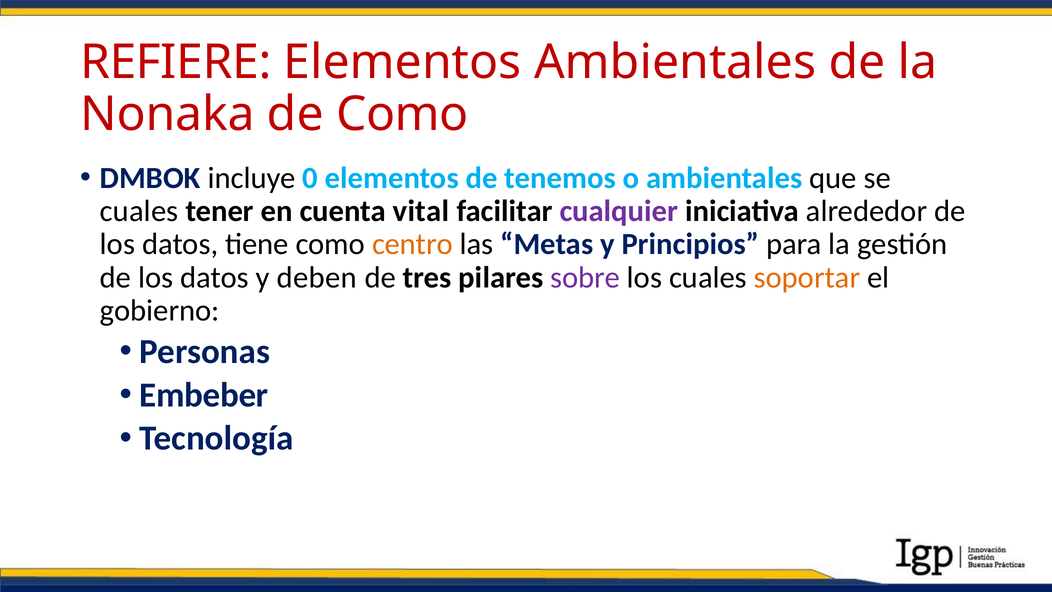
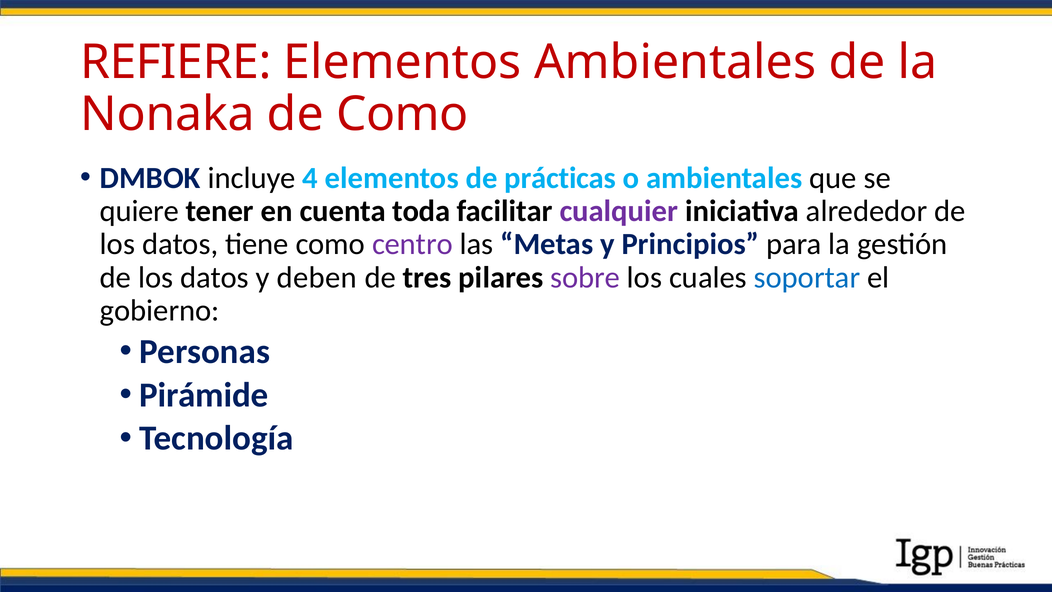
0: 0 -> 4
tenemos: tenemos -> prácticas
cuales at (139, 211): cuales -> quiere
vital: vital -> toda
centro colour: orange -> purple
soportar colour: orange -> blue
Embeber: Embeber -> Pirámide
